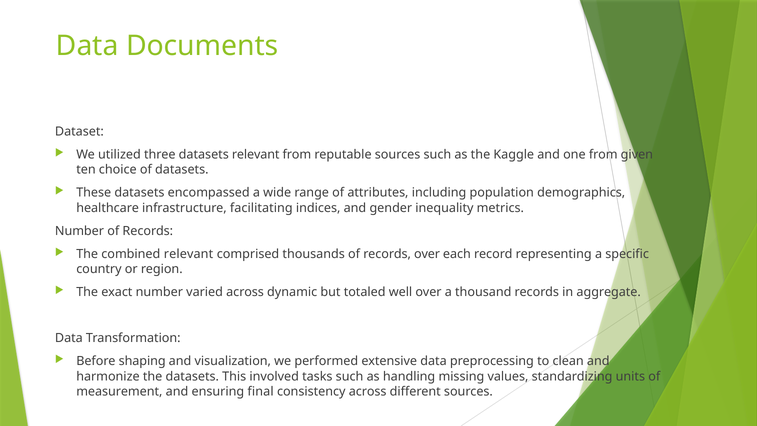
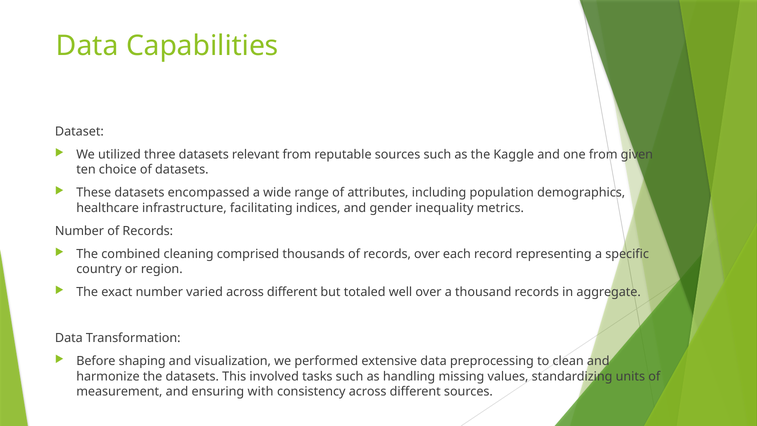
Documents: Documents -> Capabilities
combined relevant: relevant -> cleaning
varied across dynamic: dynamic -> different
final: final -> with
